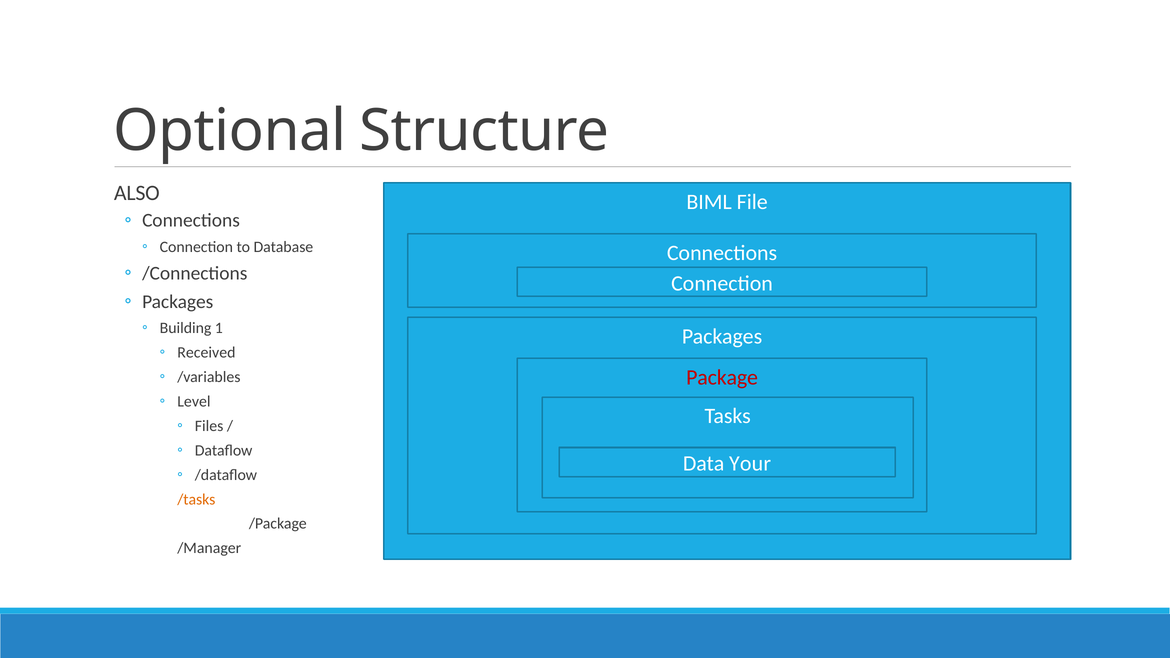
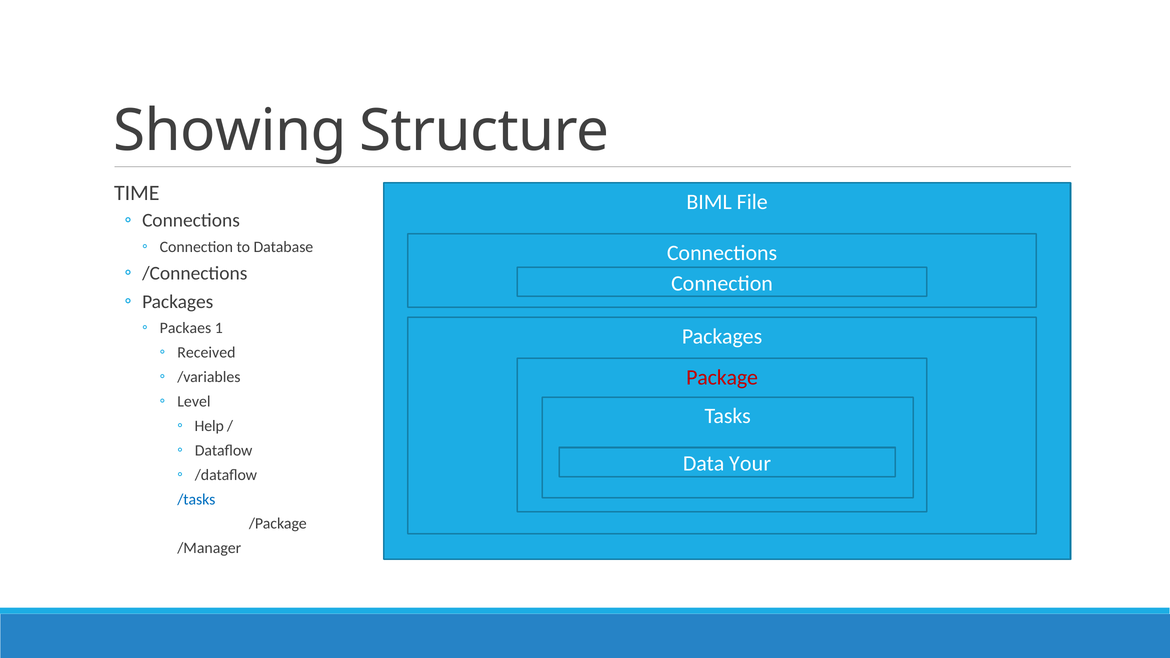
Optional: Optional -> Showing
ALSO: ALSO -> TIME
Building: Building -> Packaes
Files: Files -> Help
/tasks colour: orange -> blue
